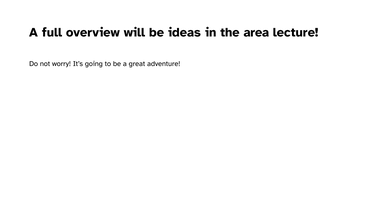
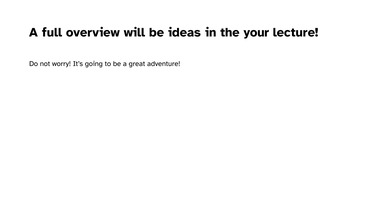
area: area -> your
